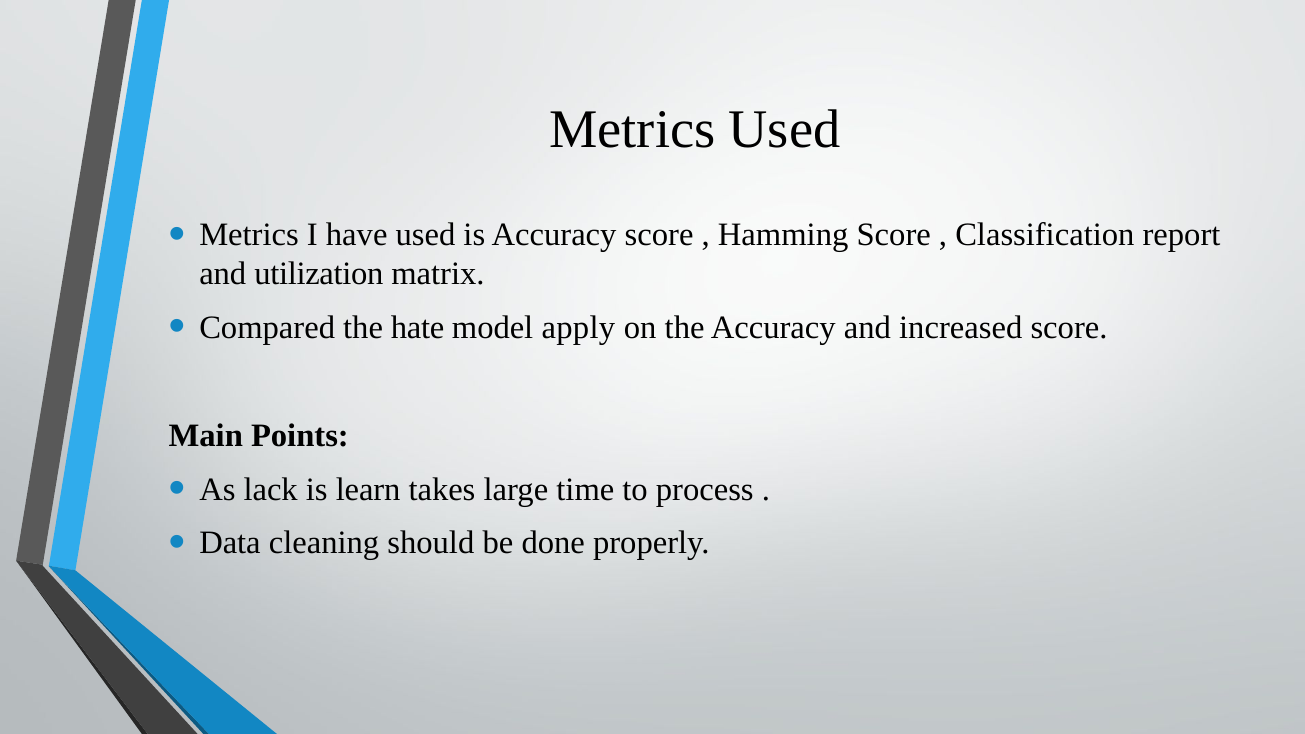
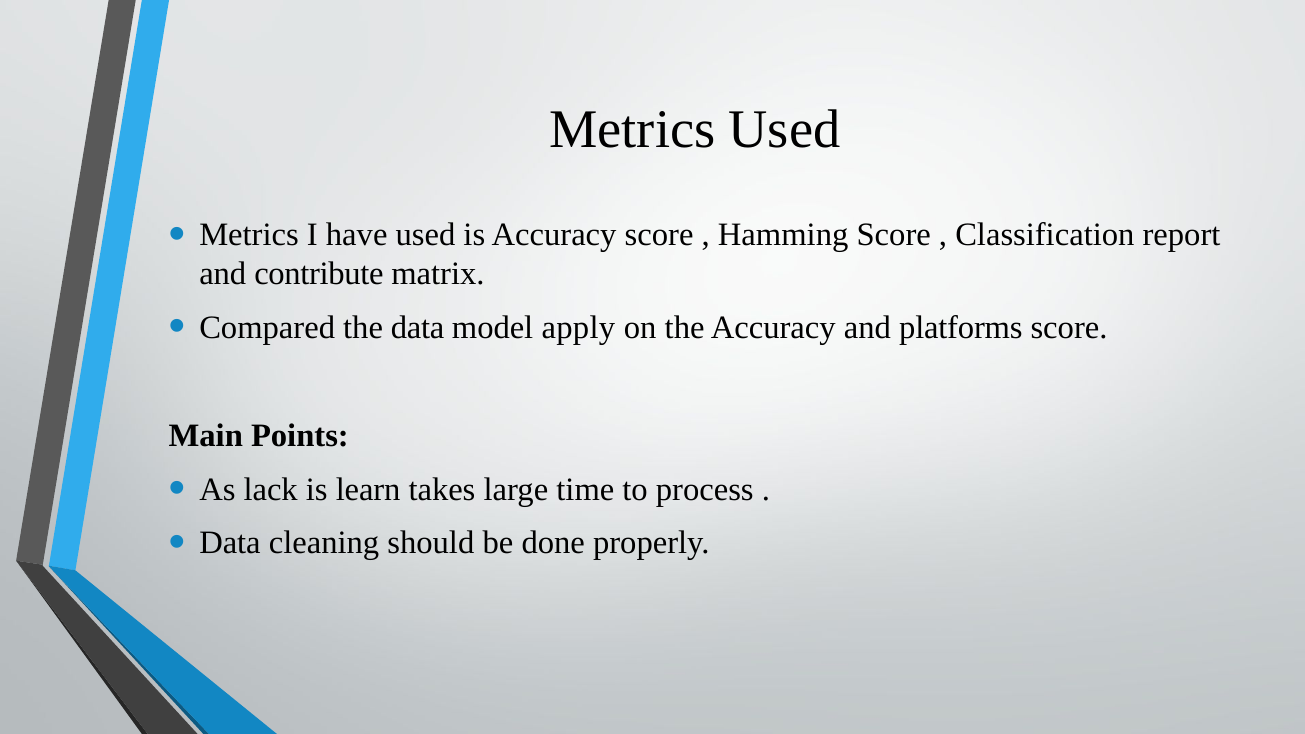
utilization: utilization -> contribute
the hate: hate -> data
increased: increased -> platforms
